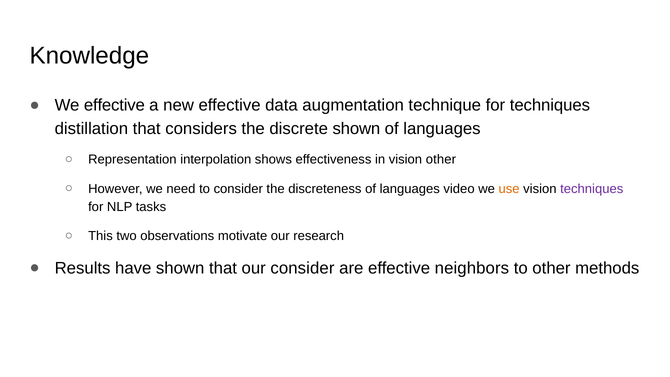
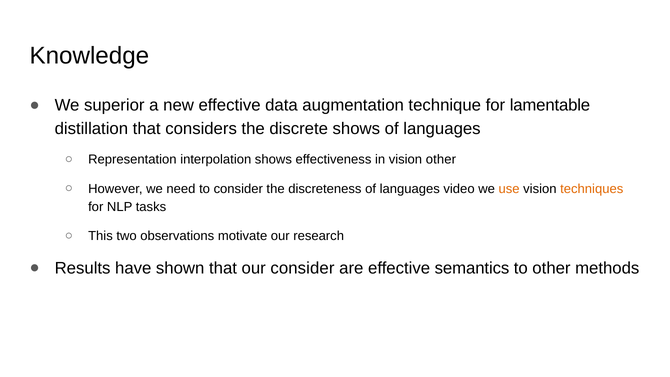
We effective: effective -> superior
for techniques: techniques -> lamentable
discrete shown: shown -> shows
techniques at (592, 189) colour: purple -> orange
neighbors: neighbors -> semantics
